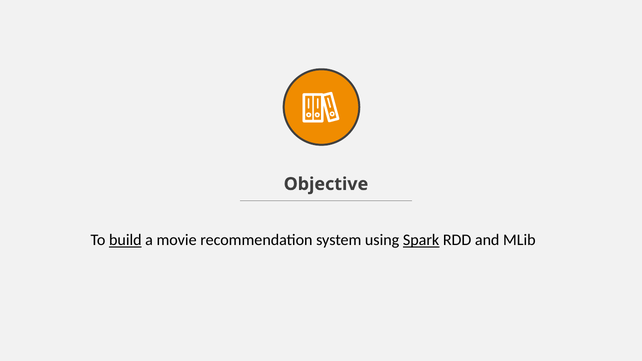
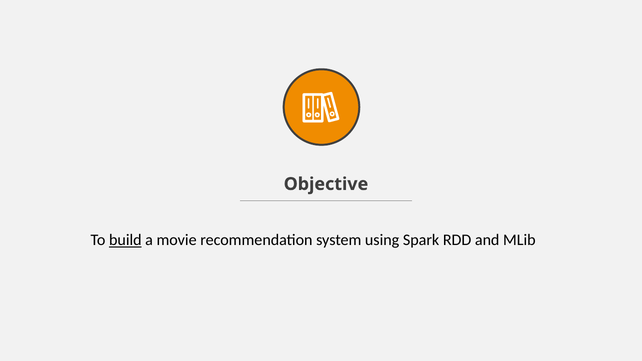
Spark underline: present -> none
